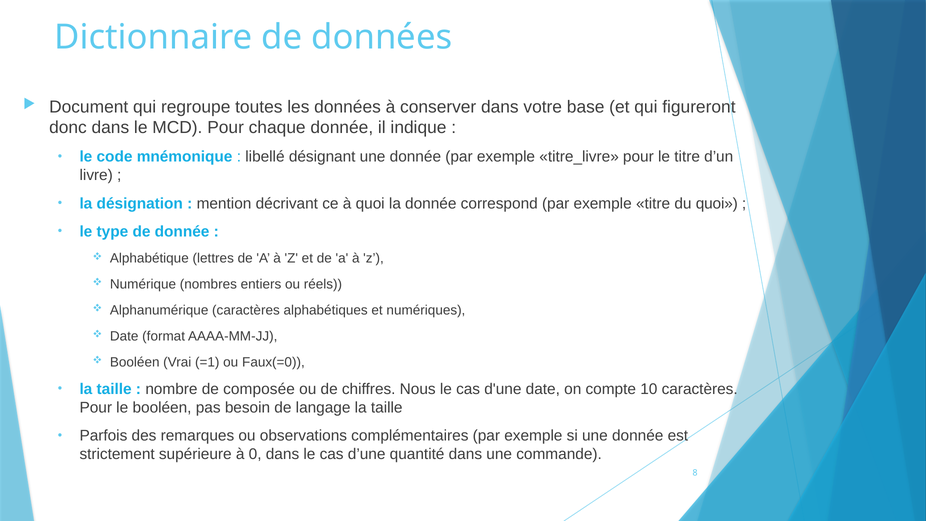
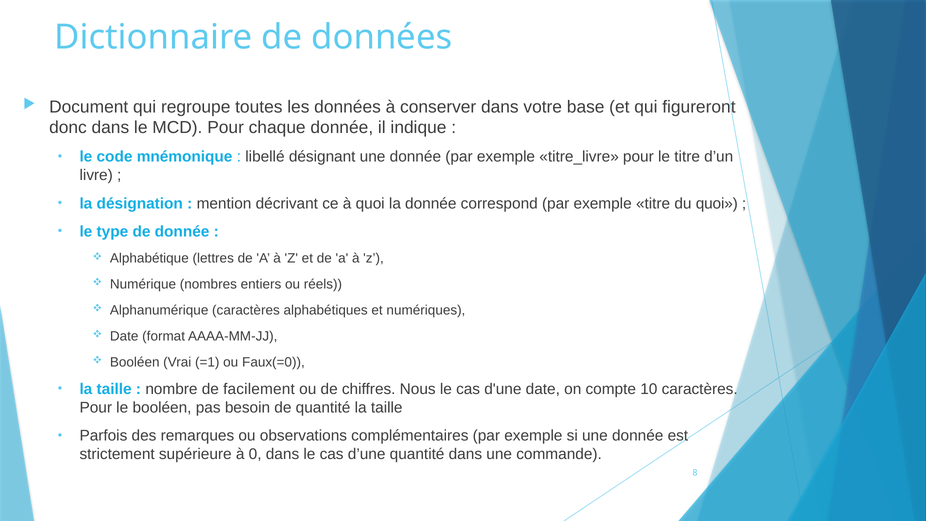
composée: composée -> facilement
de langage: langage -> quantité
